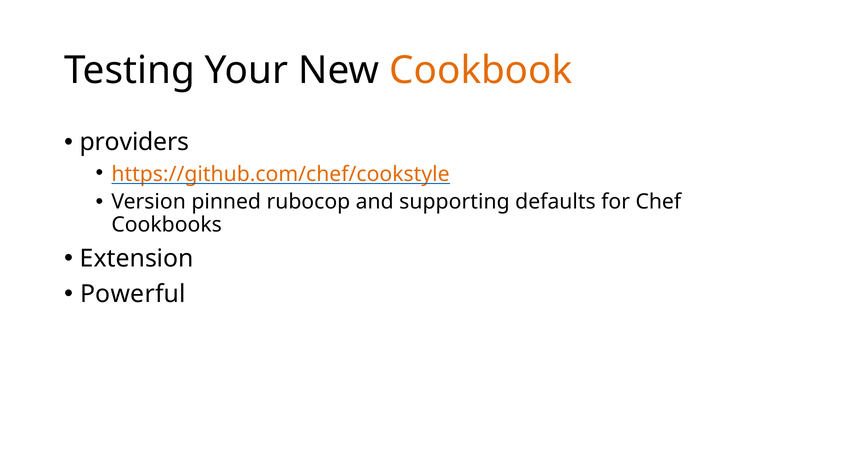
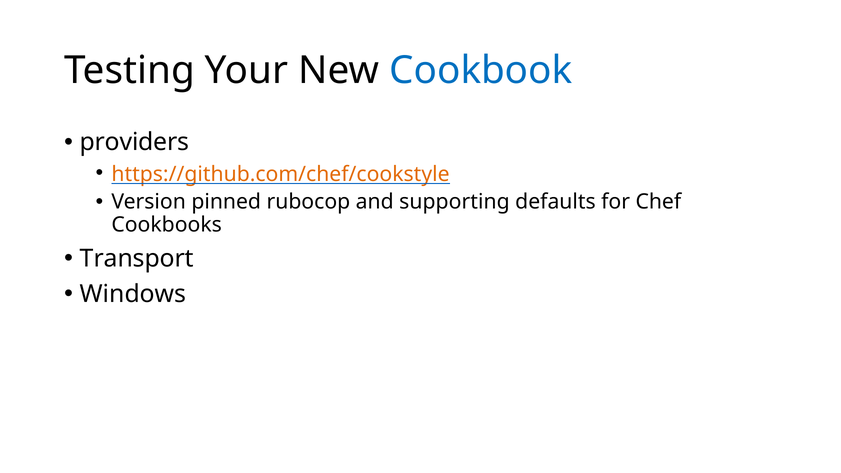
Cookbook colour: orange -> blue
Extension: Extension -> Transport
Powerful: Powerful -> Windows
